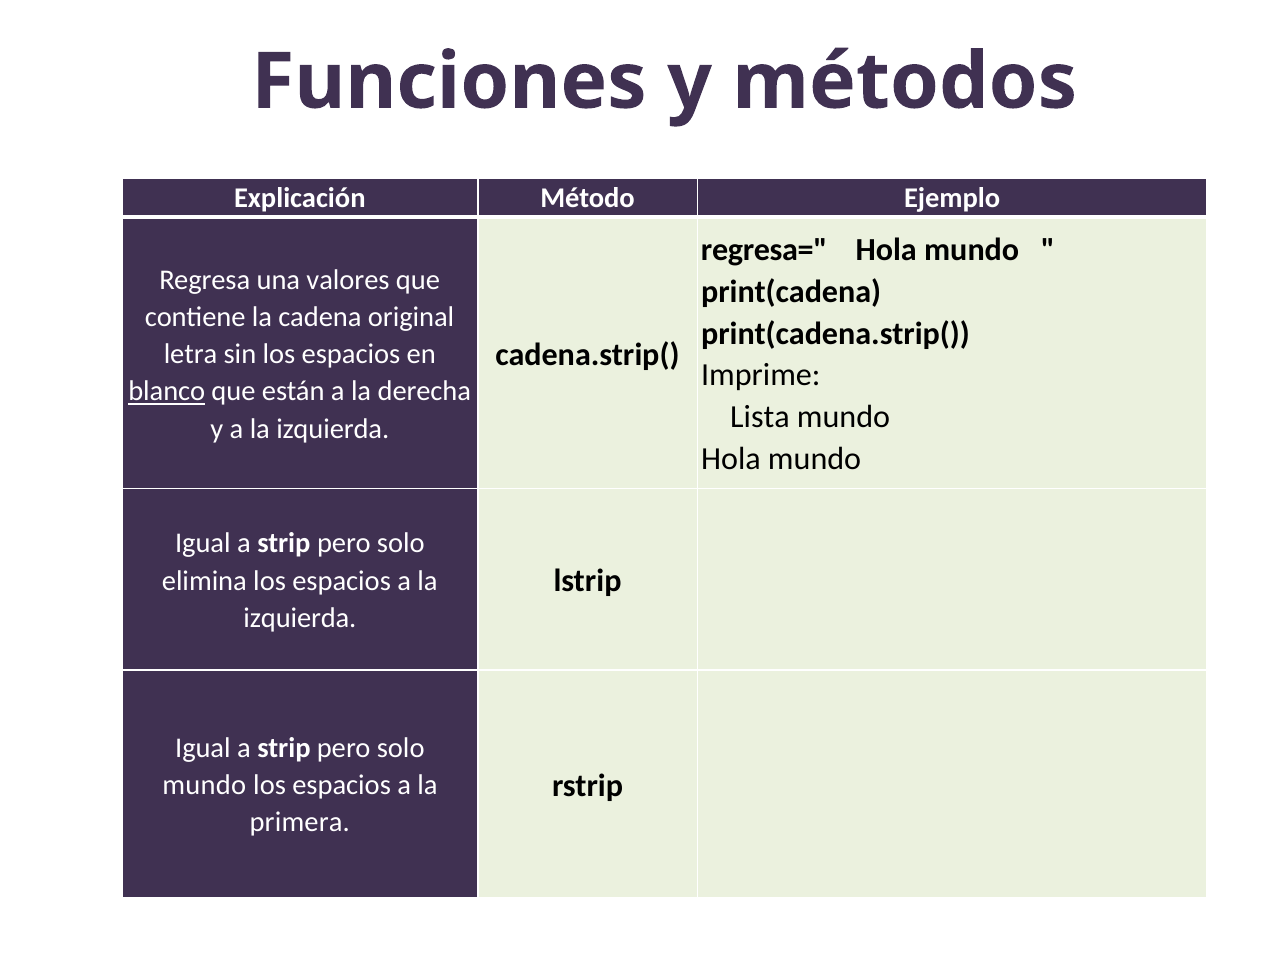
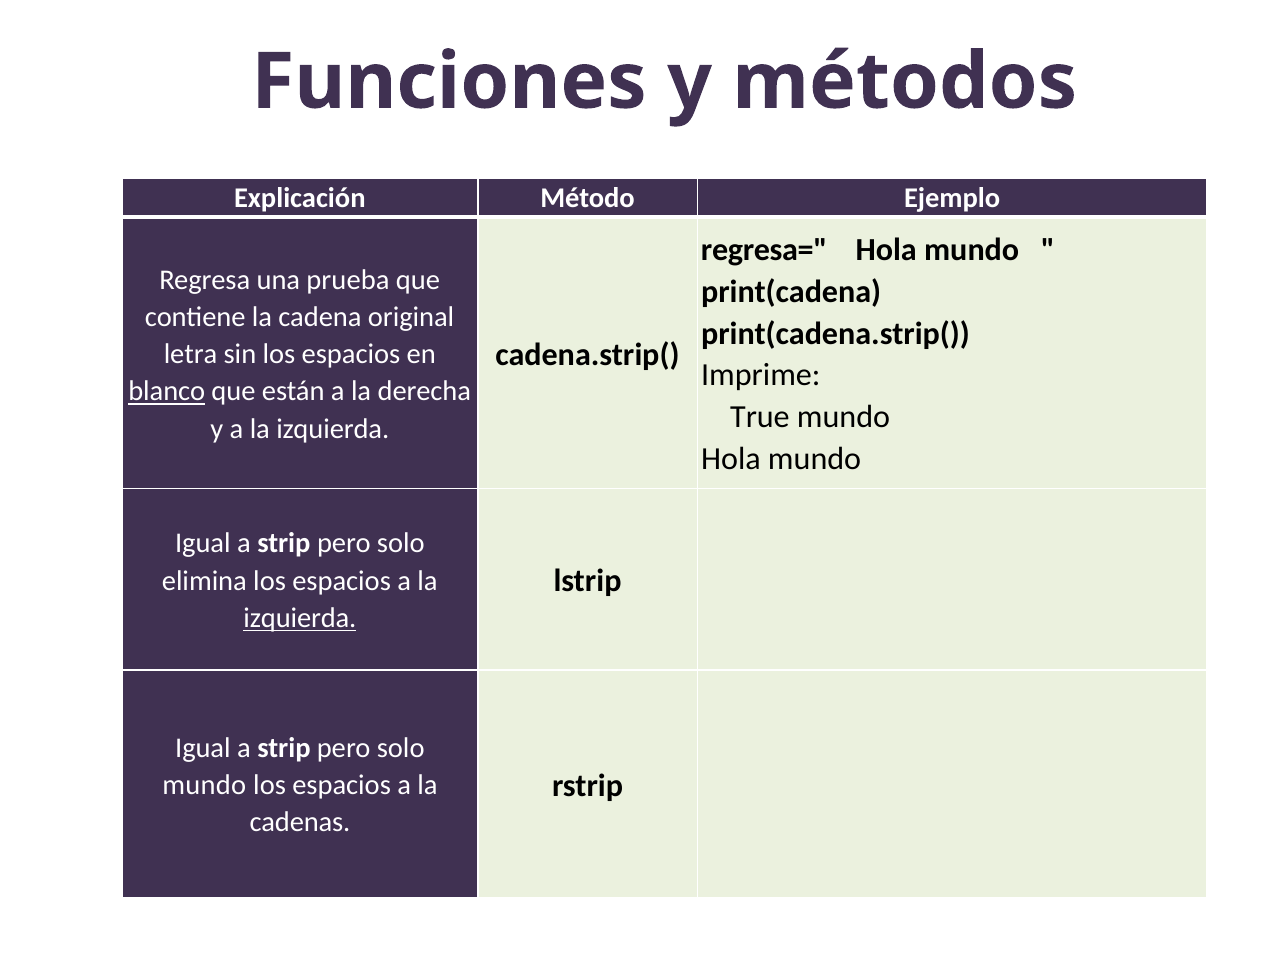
valores: valores -> prueba
Lista: Lista -> True
izquierda at (300, 619) underline: none -> present
primera: primera -> cadenas
